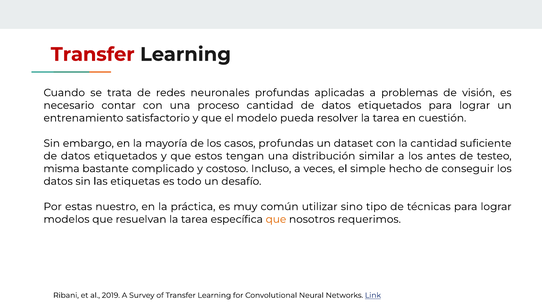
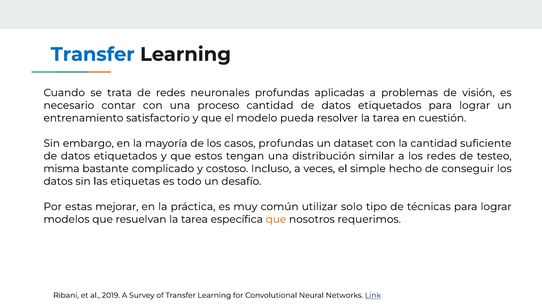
Transfer at (93, 54) colour: red -> blue
los antes: antes -> redes
nuestro: nuestro -> mejorar
sino: sino -> solo
